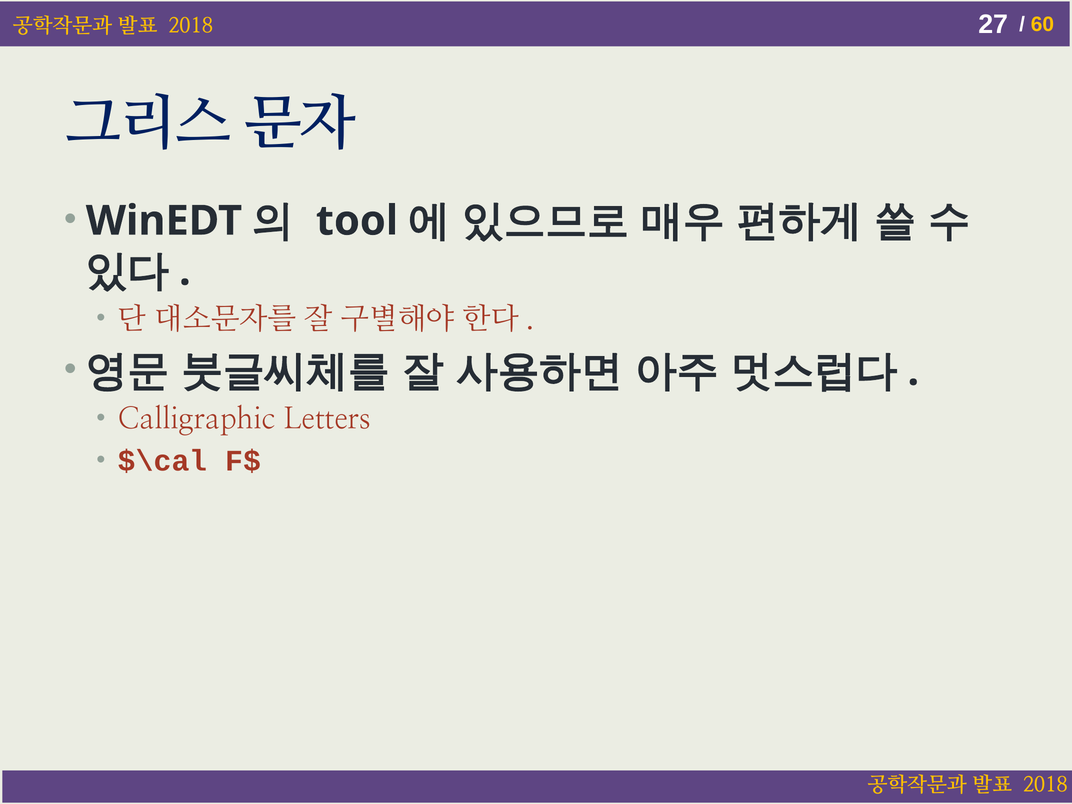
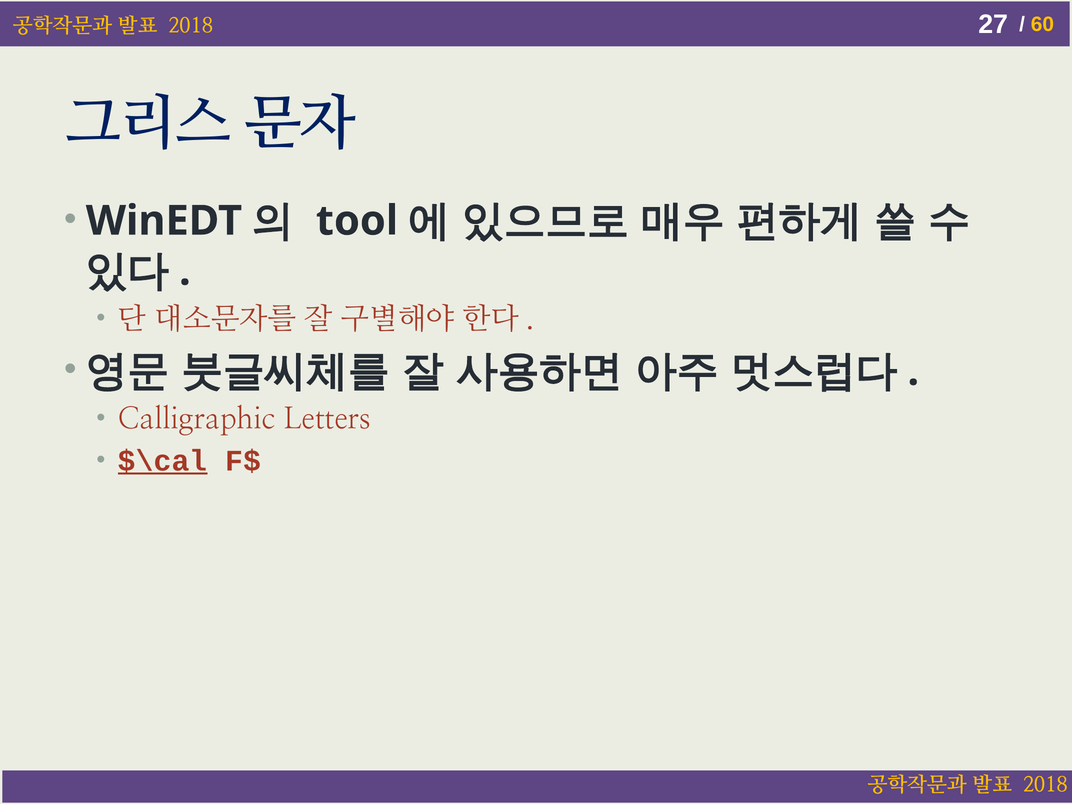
$\cal underline: none -> present
